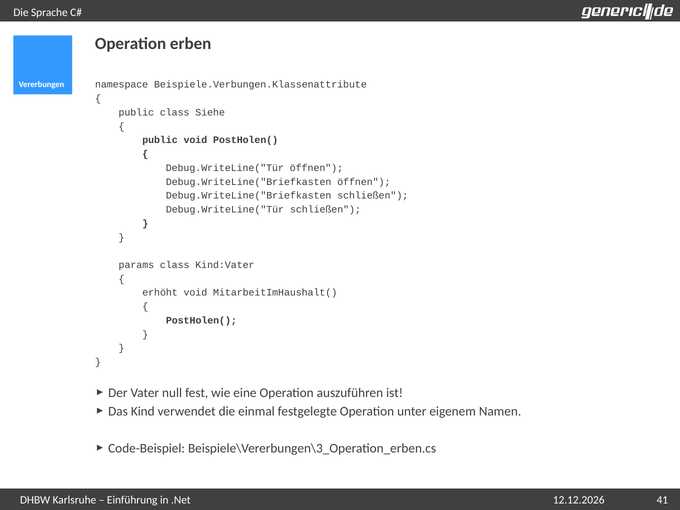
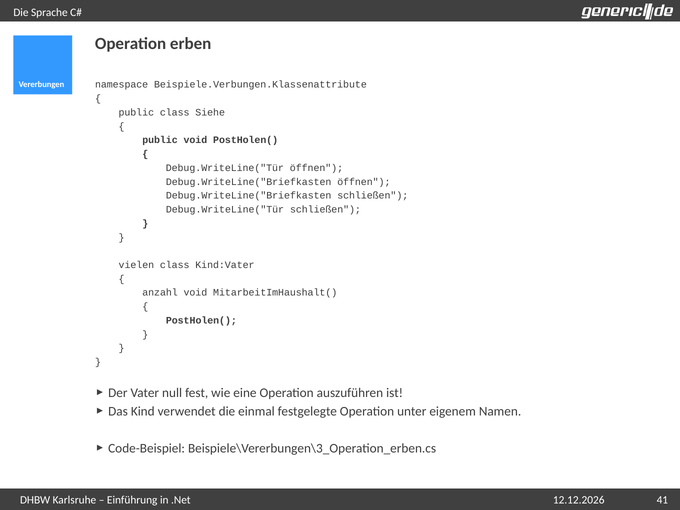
params: params -> vielen
erhöht: erhöht -> anzahl
